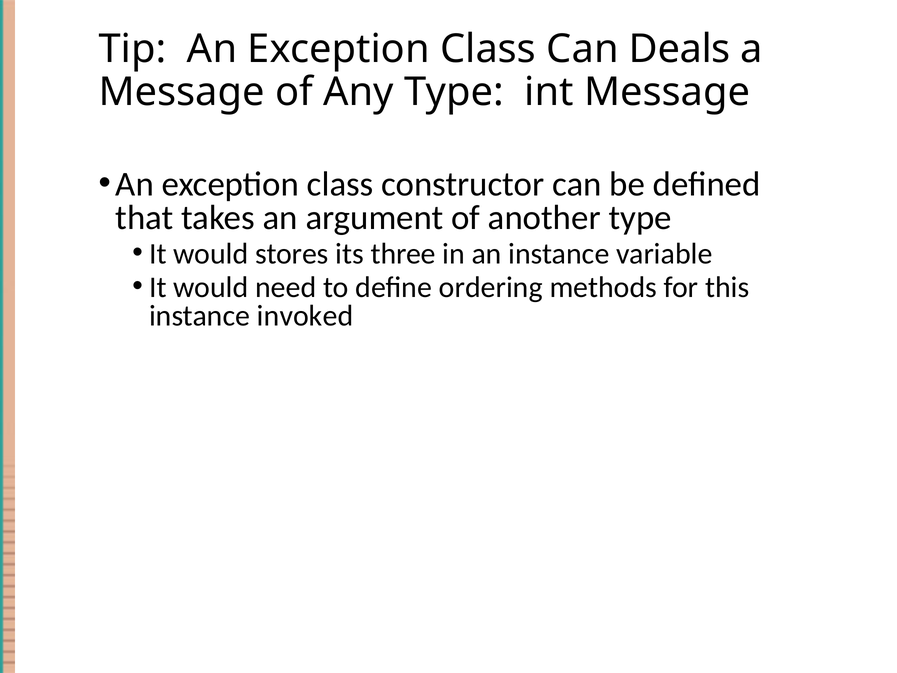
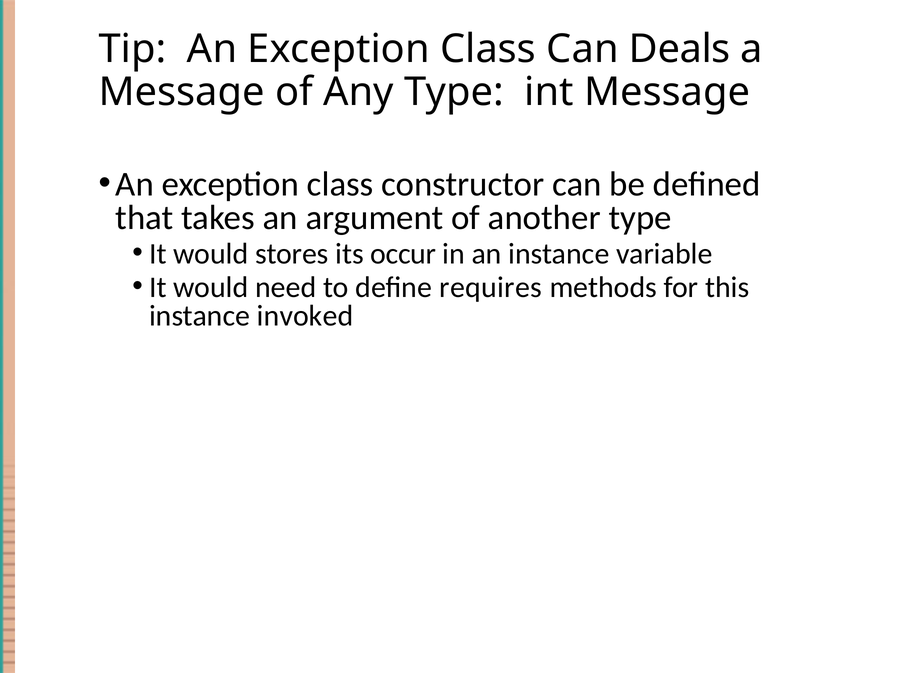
three: three -> occur
ordering: ordering -> requires
